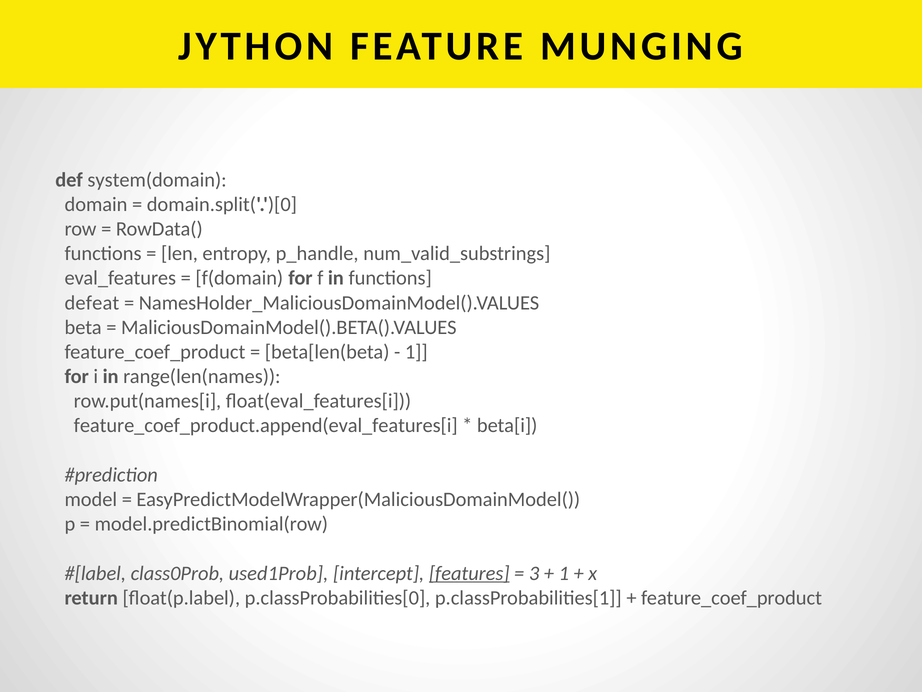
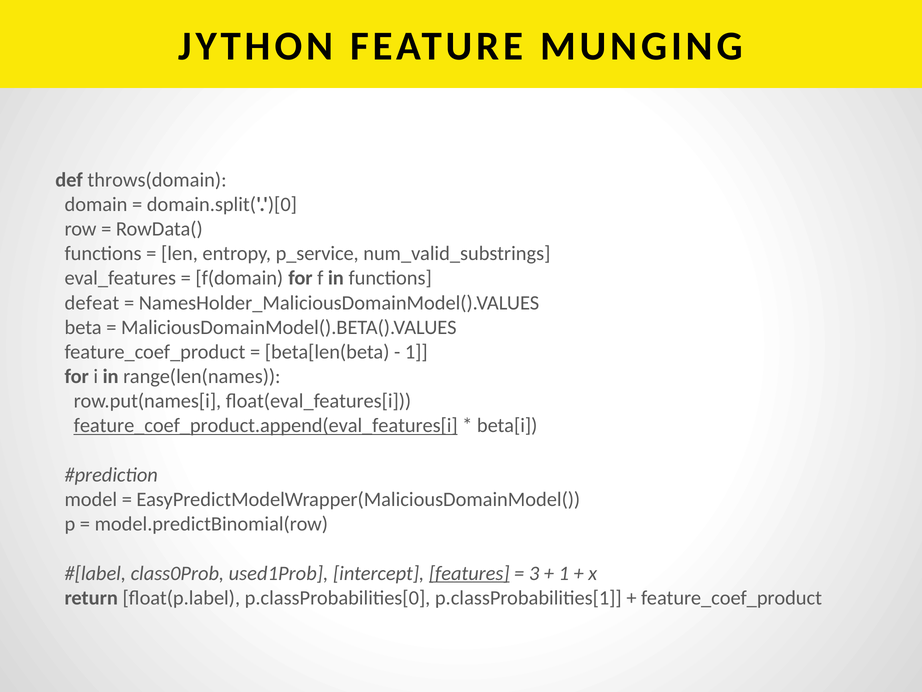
system(domain: system(domain -> throws(domain
p_handle: p_handle -> p_service
feature_coef_product.append(eval_features[i underline: none -> present
